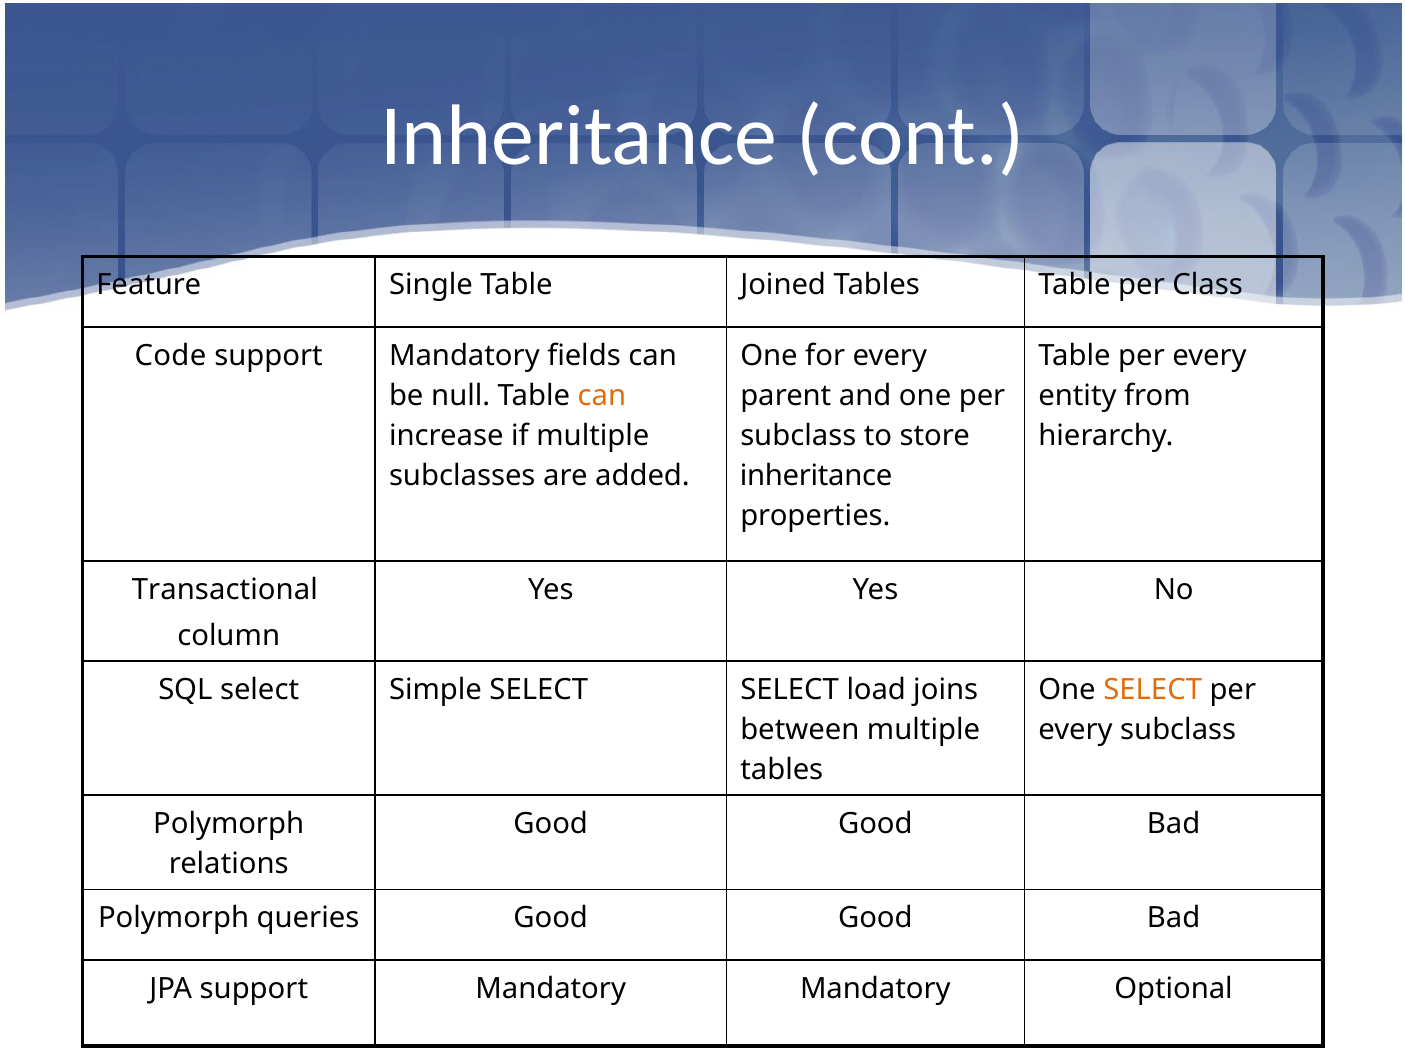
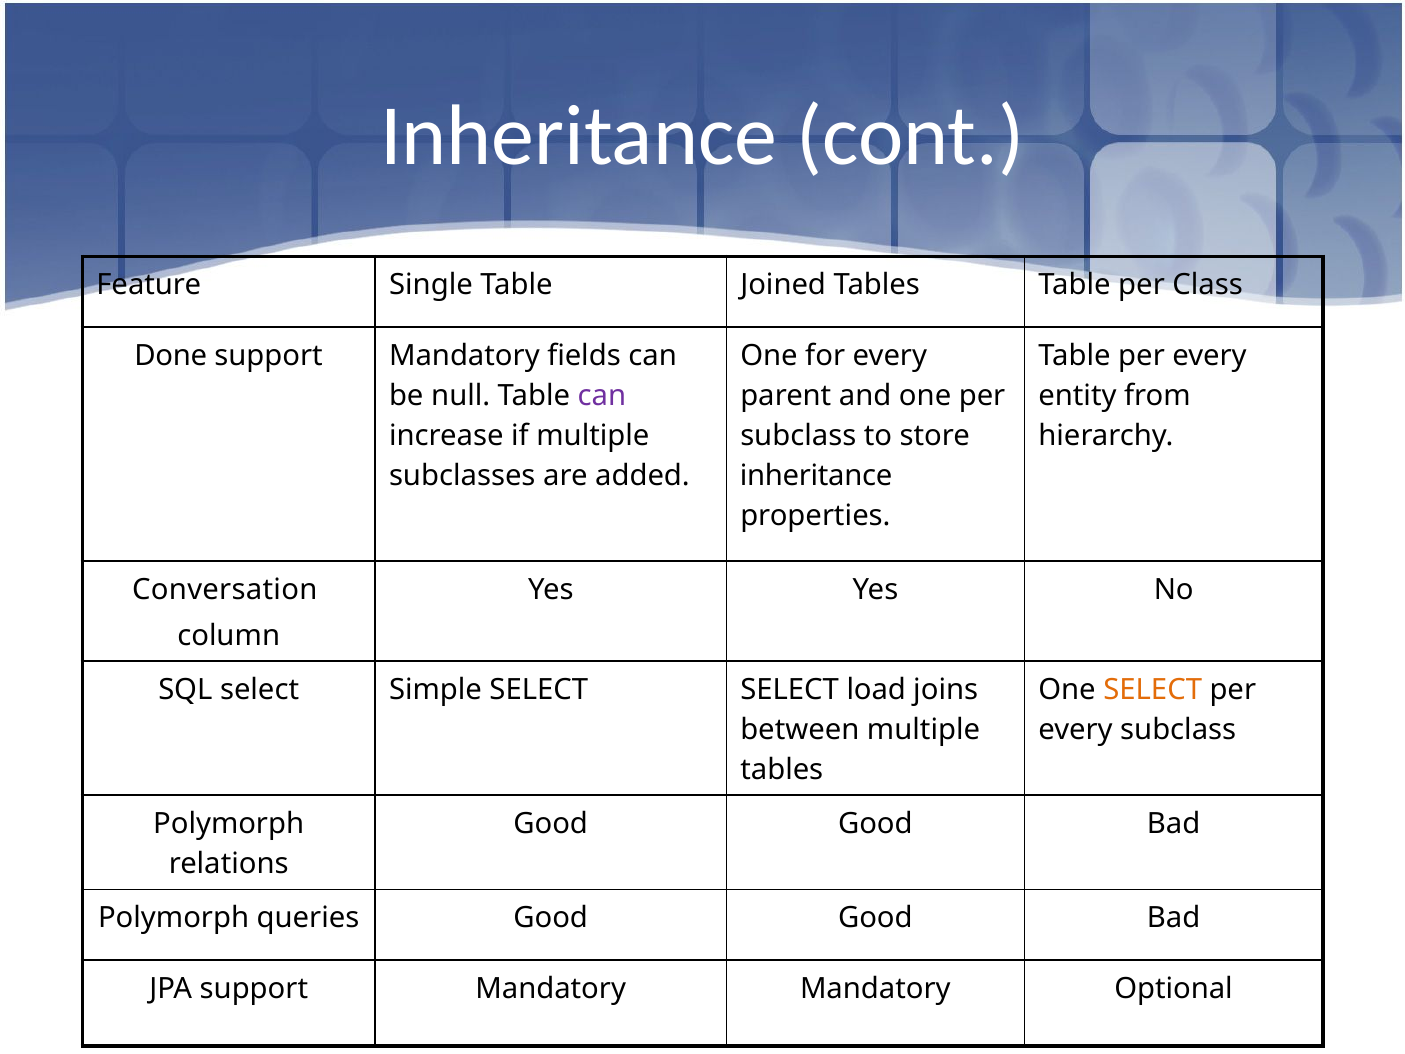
Code: Code -> Done
can at (602, 396) colour: orange -> purple
Transactional: Transactional -> Conversation
